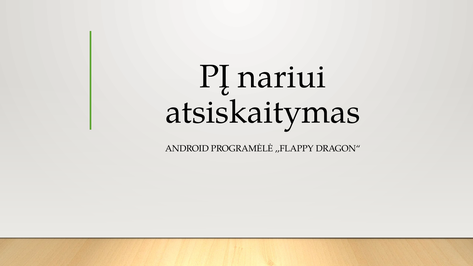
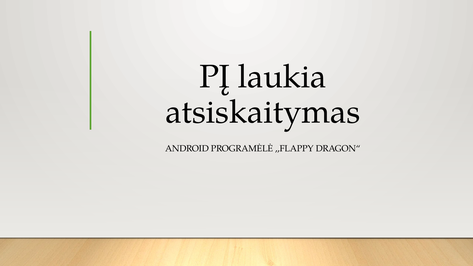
nariui: nariui -> laukia
